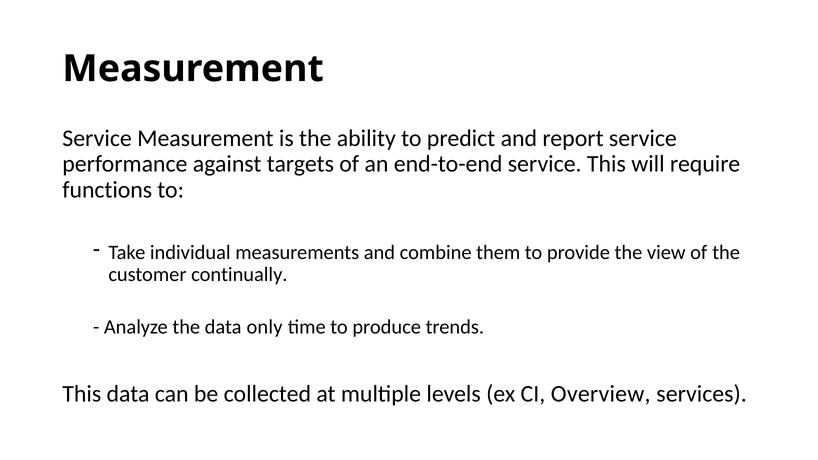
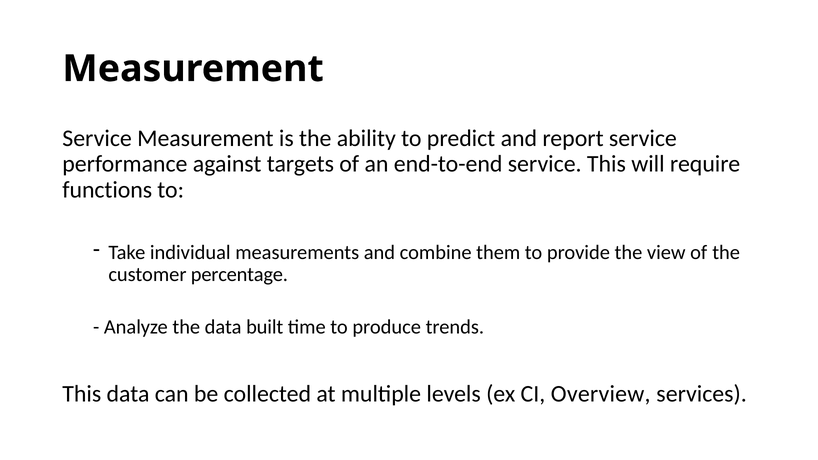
continually: continually -> percentage
only: only -> built
